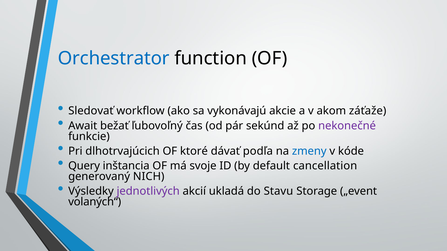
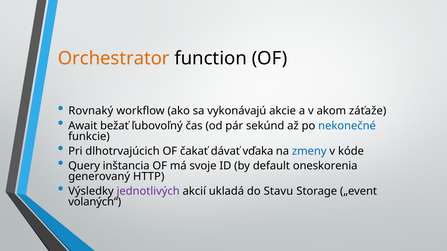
Orchestrator colour: blue -> orange
Sledovať: Sledovať -> Rovnaký
nekonečné colour: purple -> blue
ktoré: ktoré -> čakať
podľa: podľa -> vďaka
cancellation: cancellation -> oneskorenia
NICH: NICH -> HTTP
